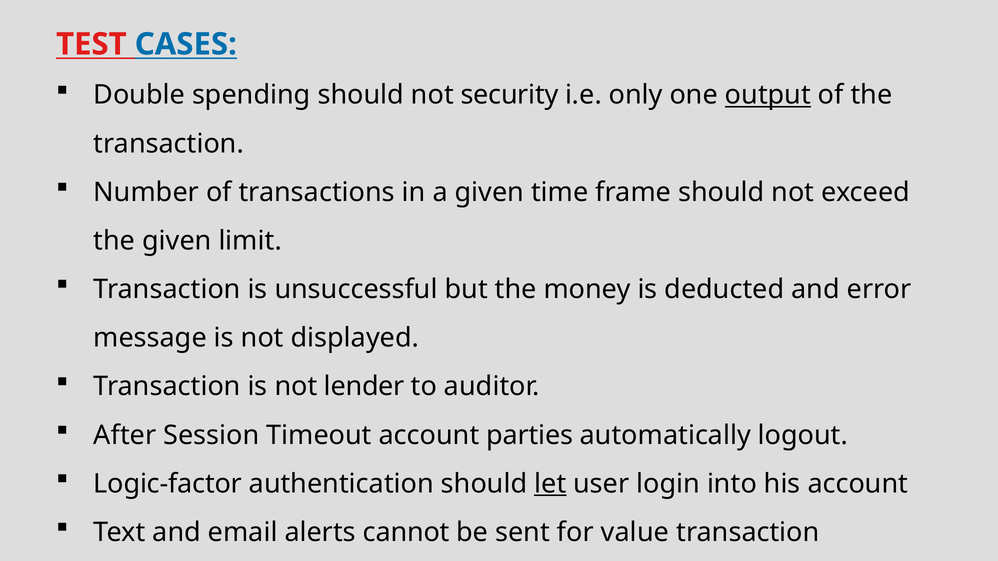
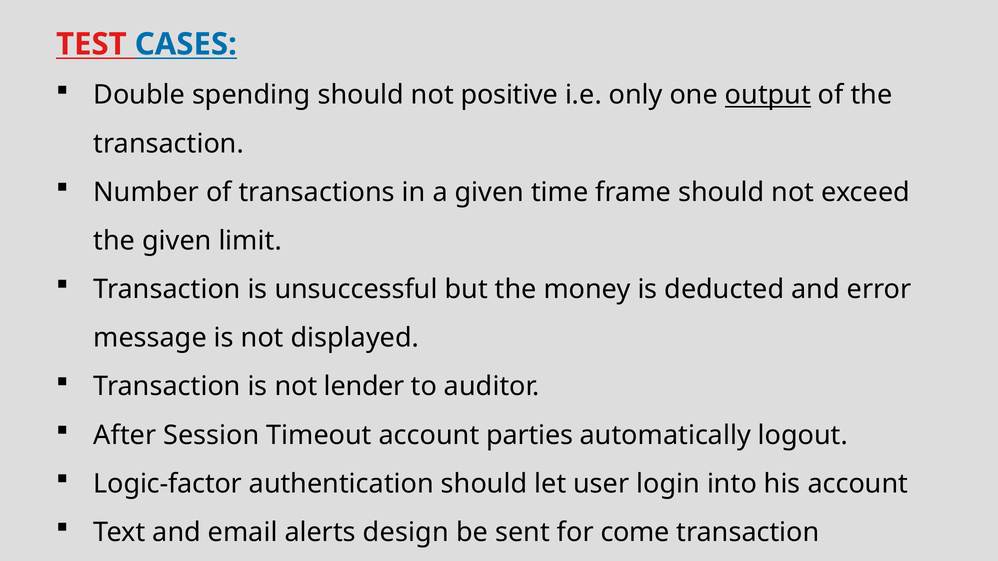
security: security -> positive
let underline: present -> none
cannot: cannot -> design
value: value -> come
